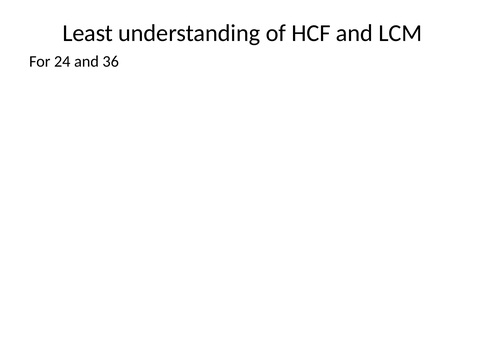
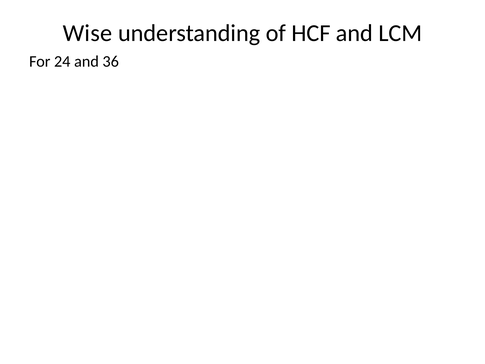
Least: Least -> Wise
